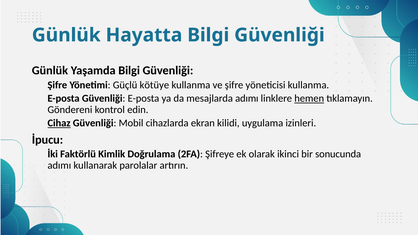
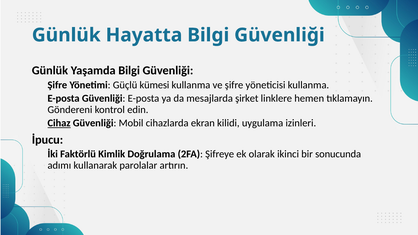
kötüye: kötüye -> kümesi
mesajlarda adımı: adımı -> şirket
hemen underline: present -> none
